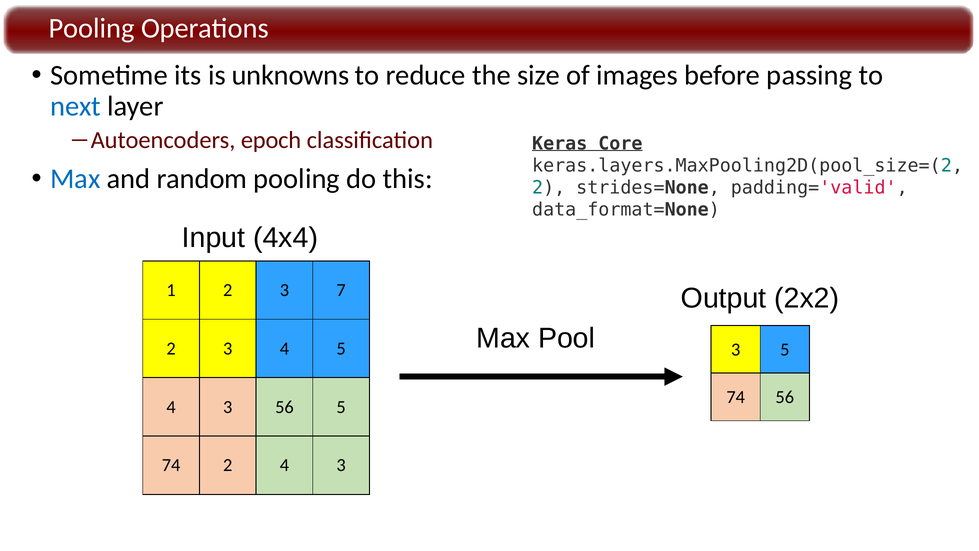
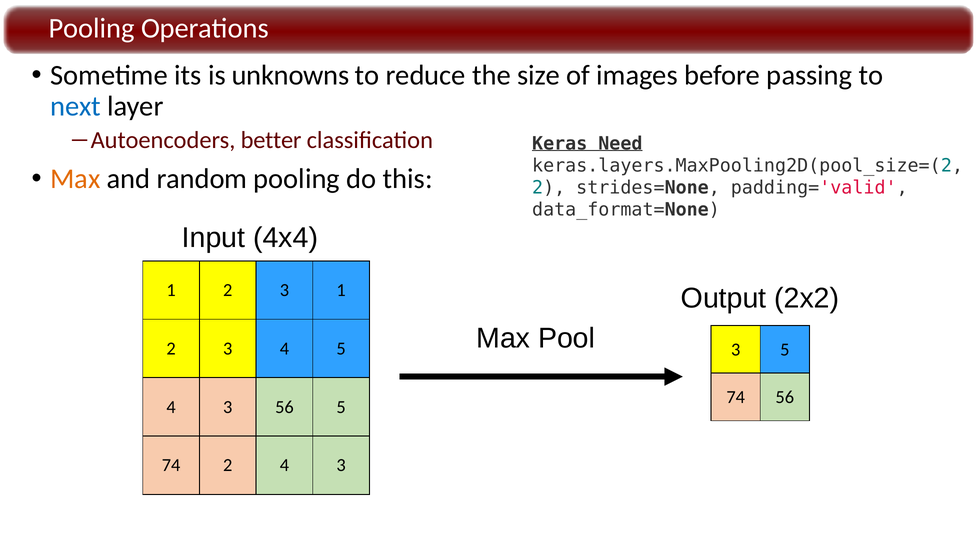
epoch: epoch -> better
Core: Core -> Need
Max at (75, 179) colour: blue -> orange
3 7: 7 -> 1
